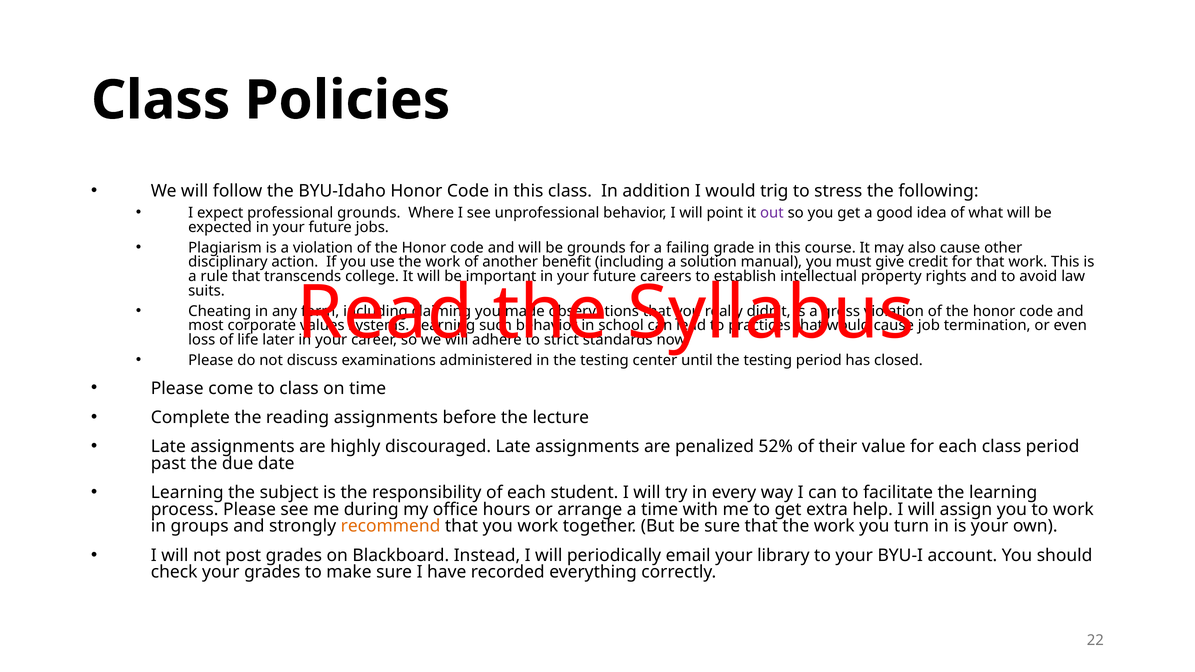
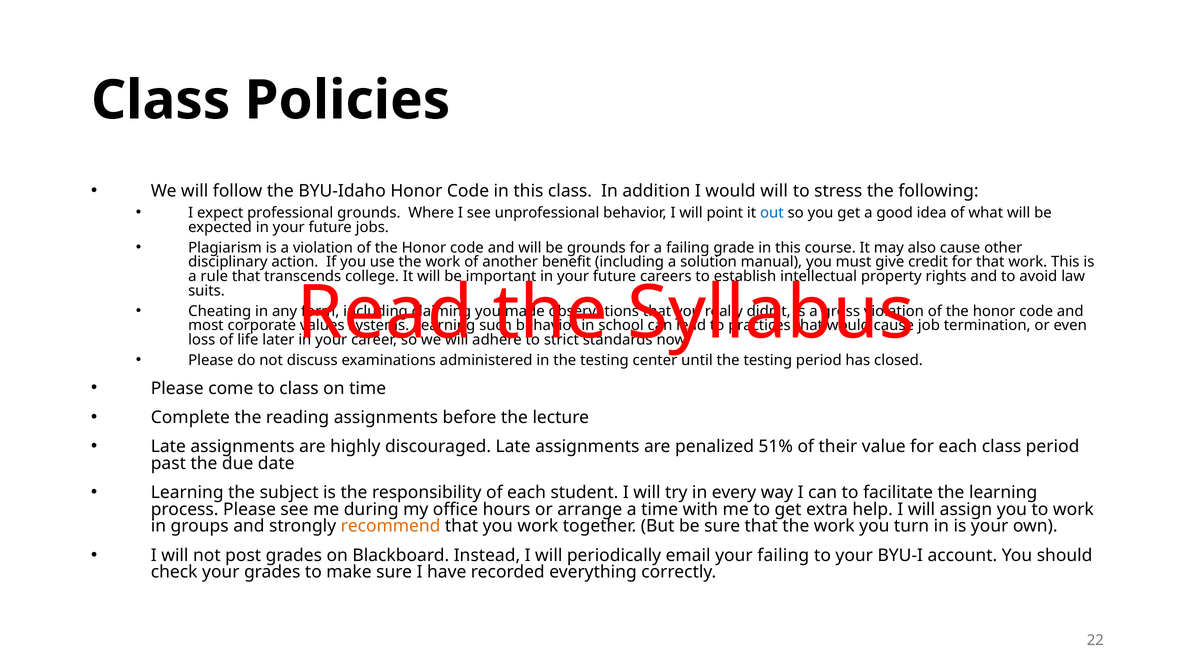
would trig: trig -> will
out colour: purple -> blue
52%: 52% -> 51%
your library: library -> failing
